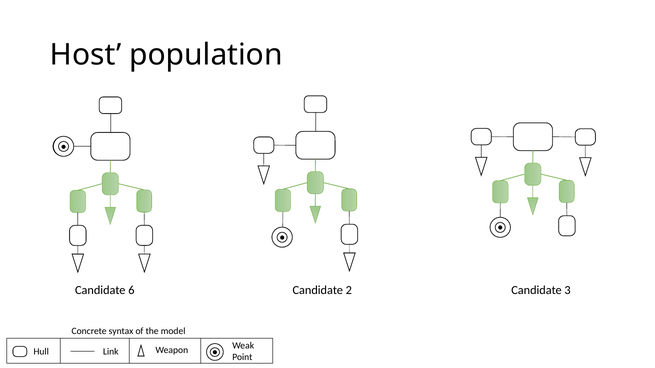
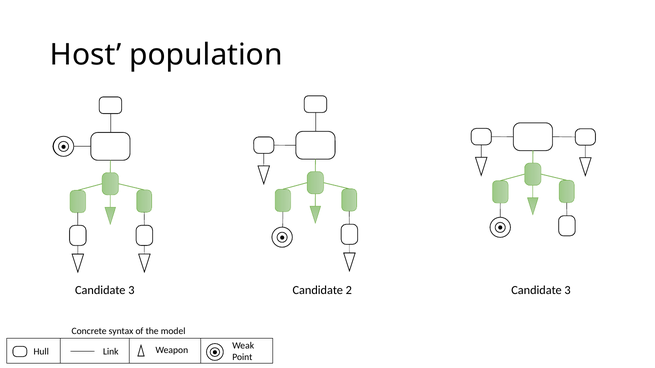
6 at (131, 291): 6 -> 3
